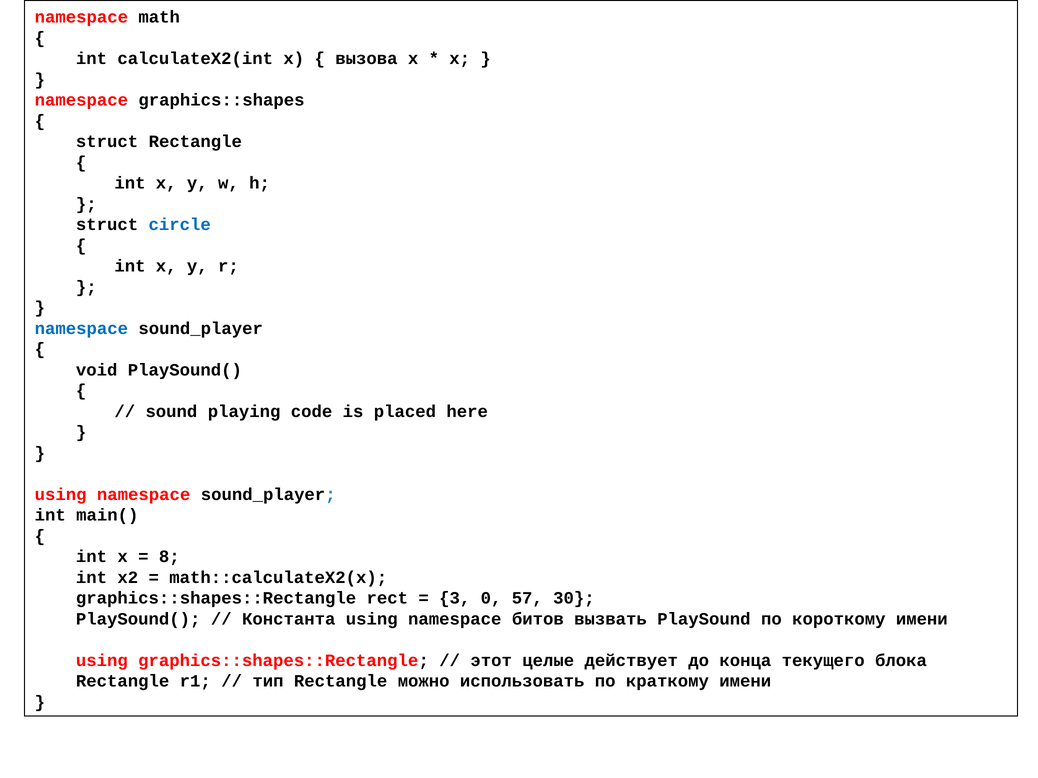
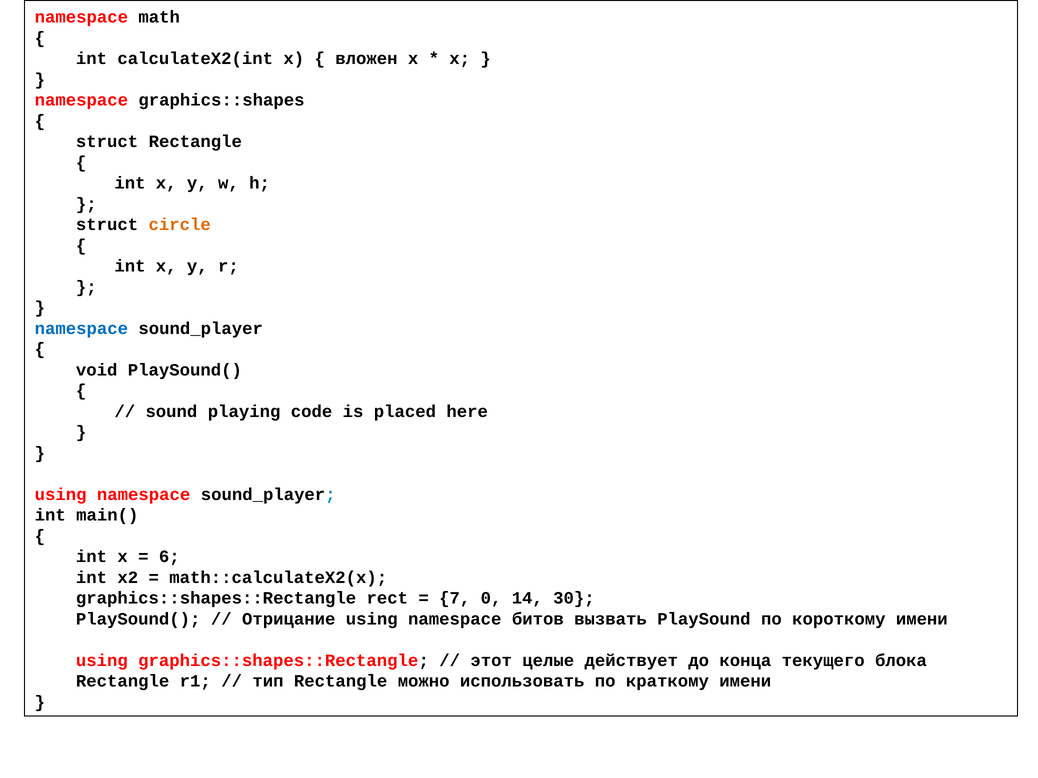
вызова: вызова -> вложен
circle colour: blue -> orange
8: 8 -> 6
3: 3 -> 7
57: 57 -> 14
Константа: Константа -> Отрицание
